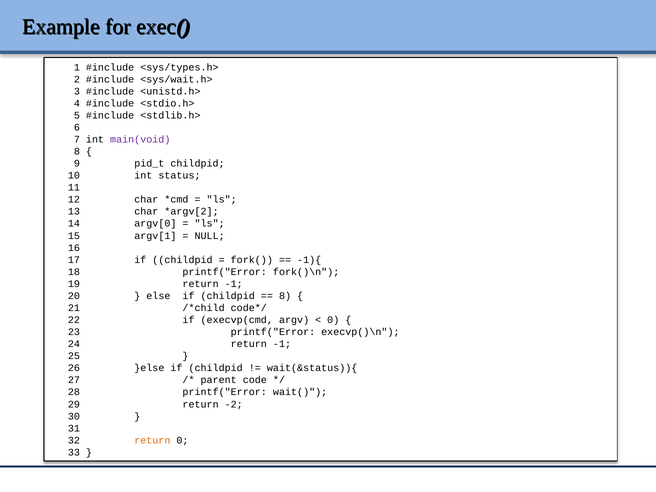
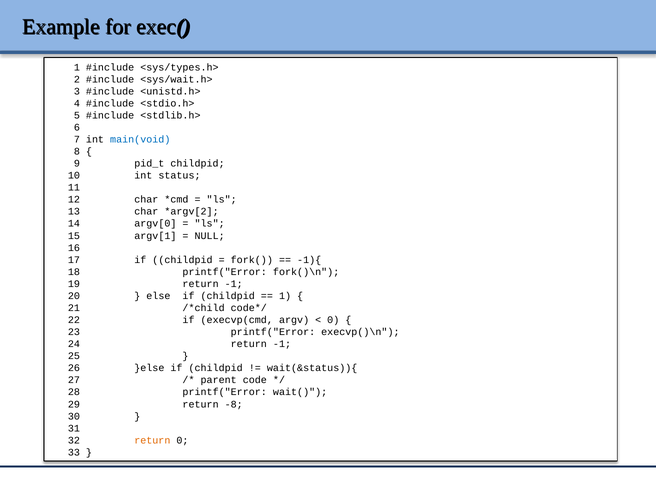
main(void colour: purple -> blue
8 at (285, 296): 8 -> 1
-2: -2 -> -8
